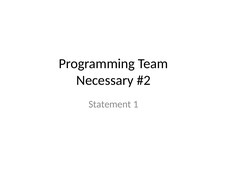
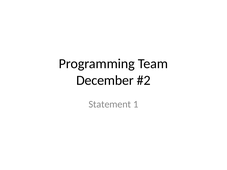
Necessary: Necessary -> December
